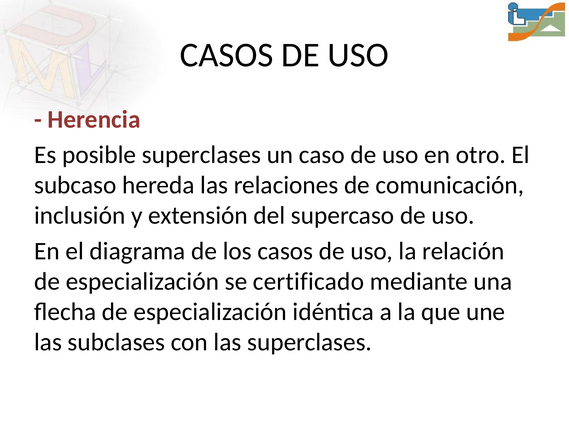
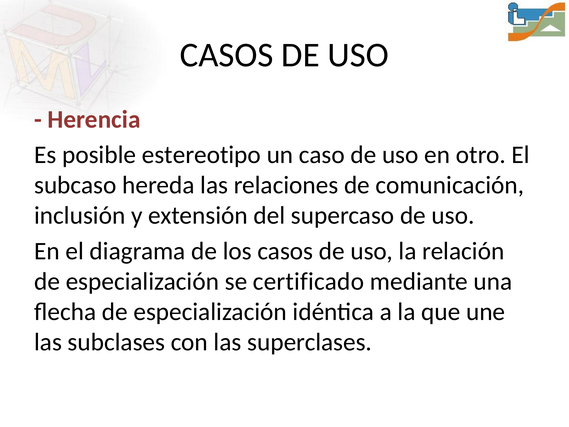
posible superclases: superclases -> estereotipo
